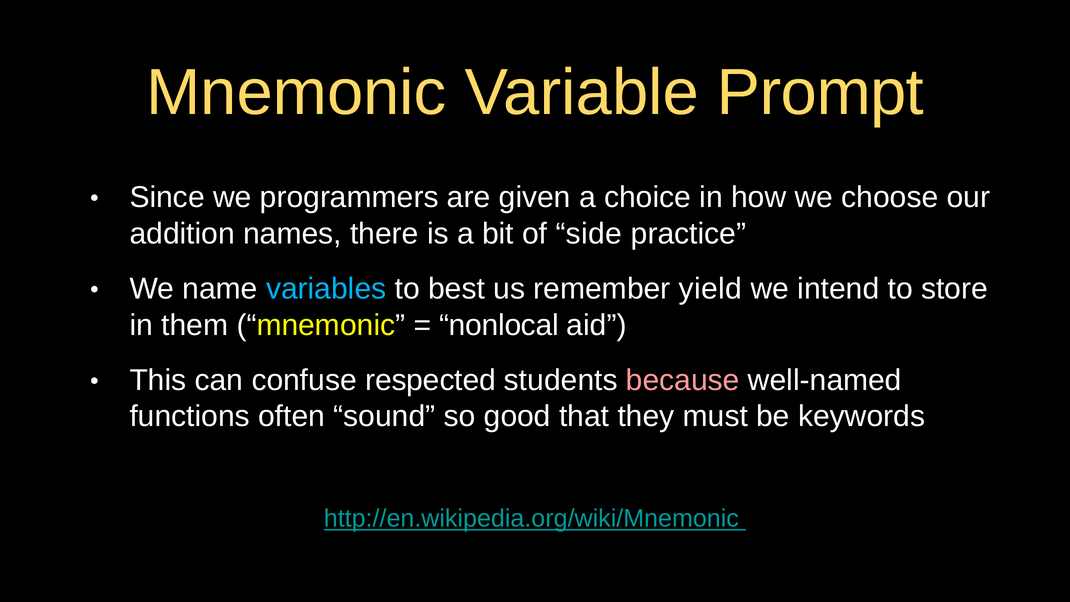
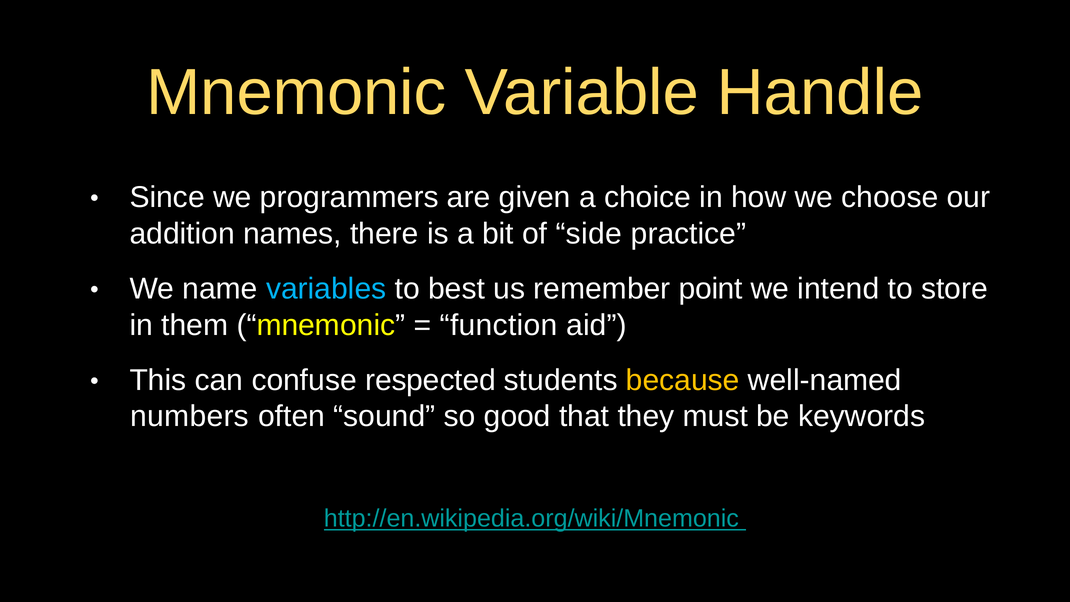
Prompt: Prompt -> Handle
yield: yield -> point
nonlocal: nonlocal -> function
because colour: pink -> yellow
functions: functions -> numbers
